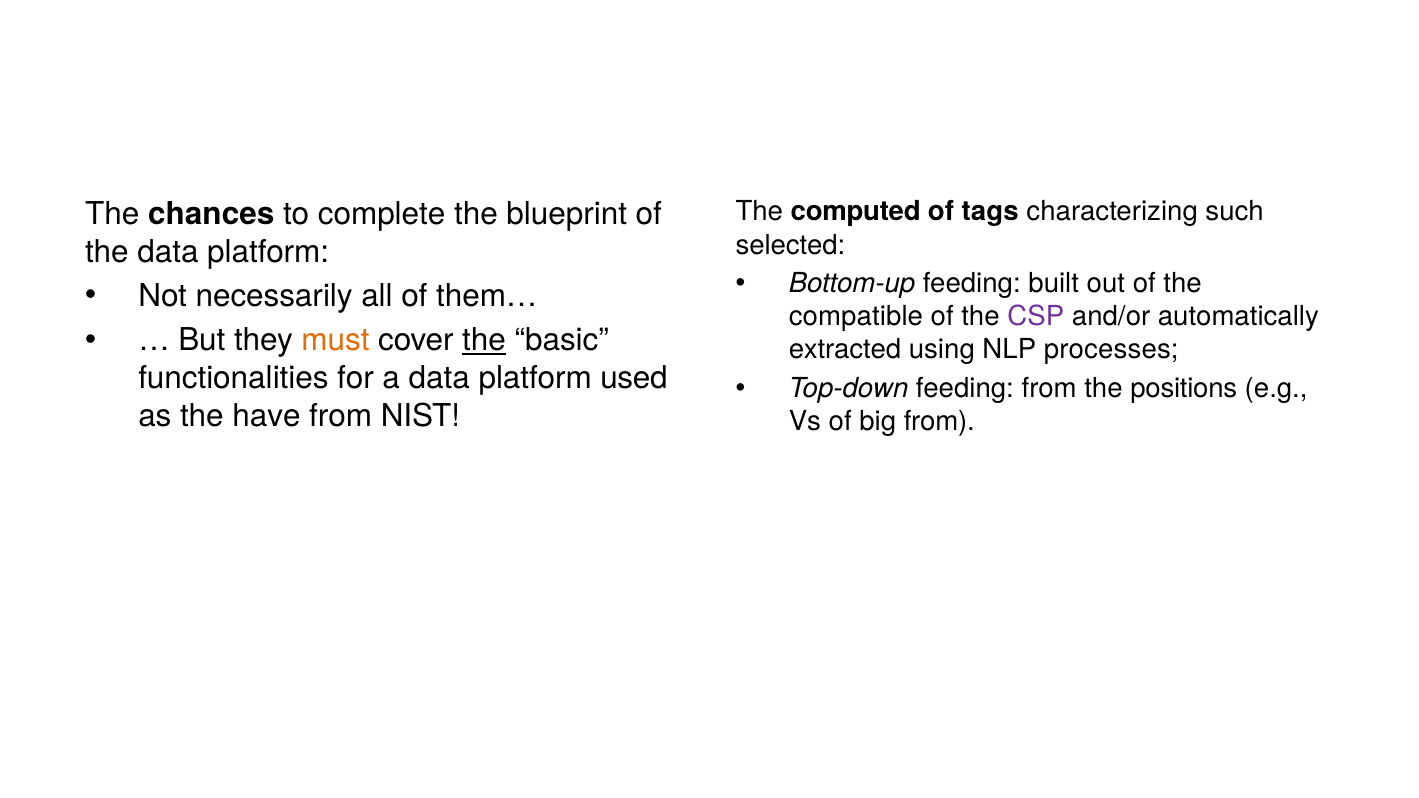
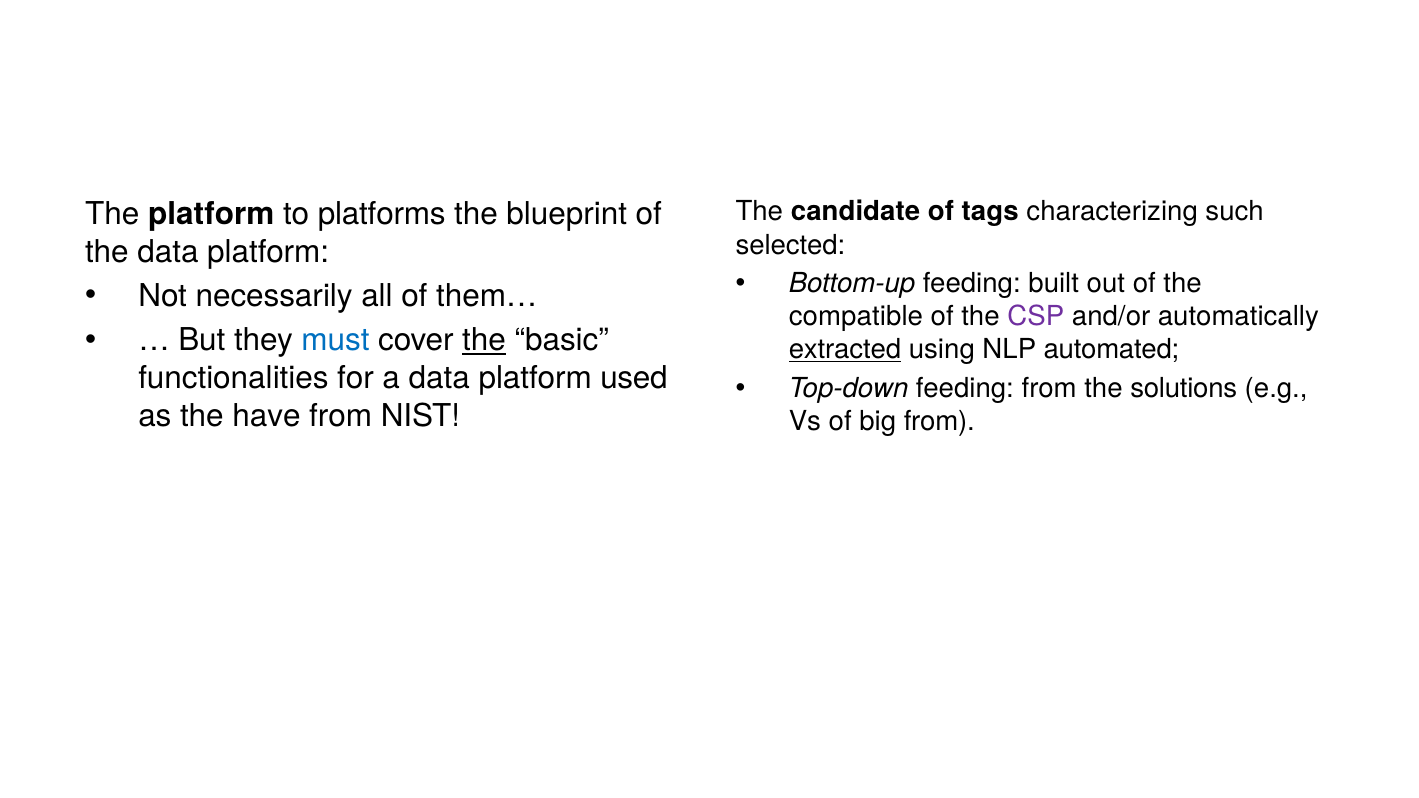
computed: computed -> candidate
The chances: chances -> platform
complete: complete -> platforms
must colour: orange -> blue
extracted underline: none -> present
processes: processes -> automated
positions: positions -> solutions
